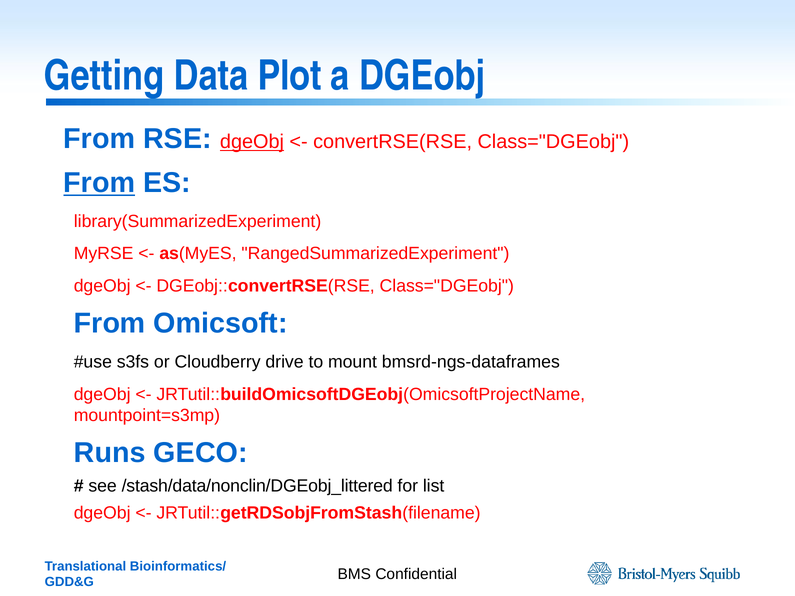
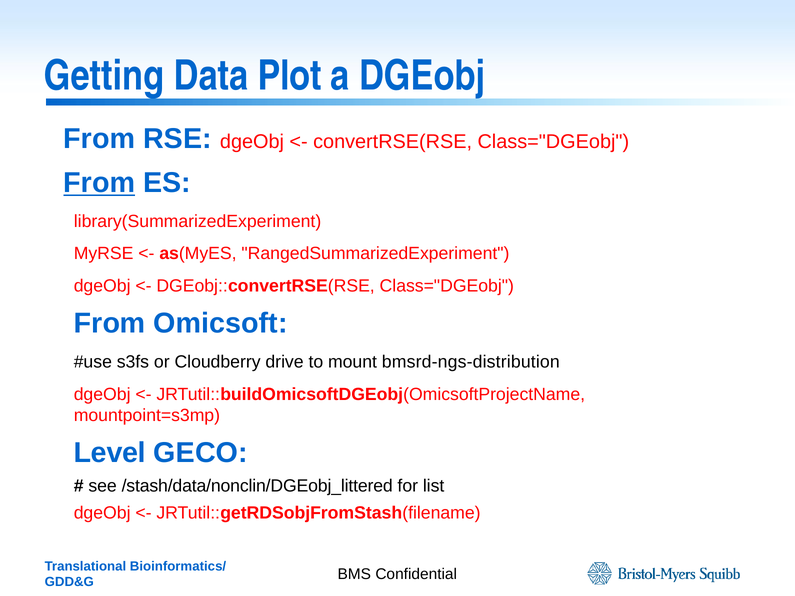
dgeObj at (252, 142) underline: present -> none
bmsrd-ngs-dataframes: bmsrd-ngs-dataframes -> bmsrd-ngs-distribution
Runs: Runs -> Level
